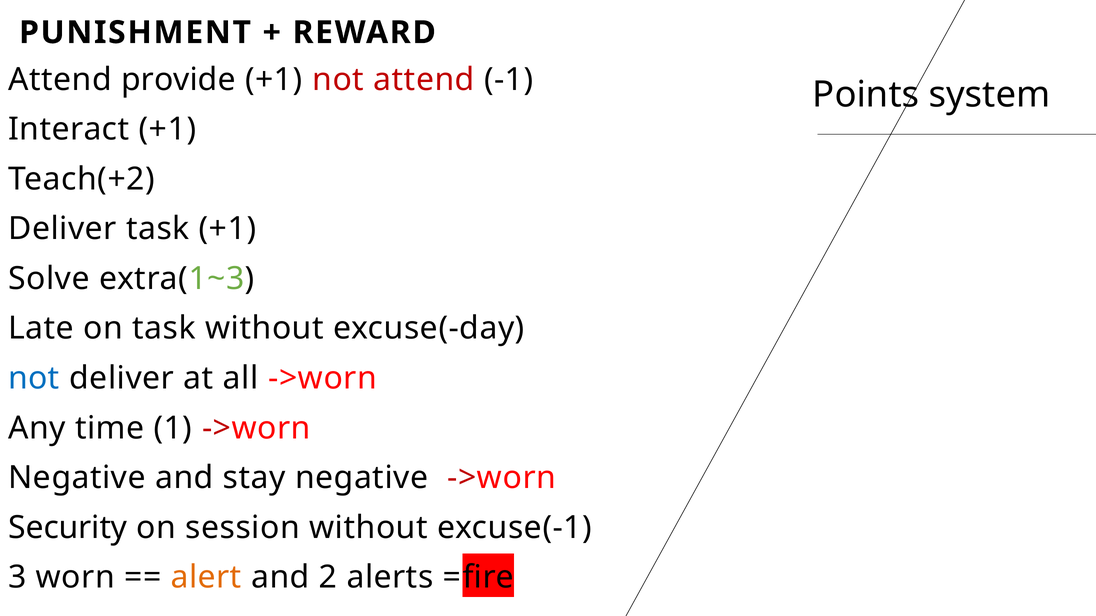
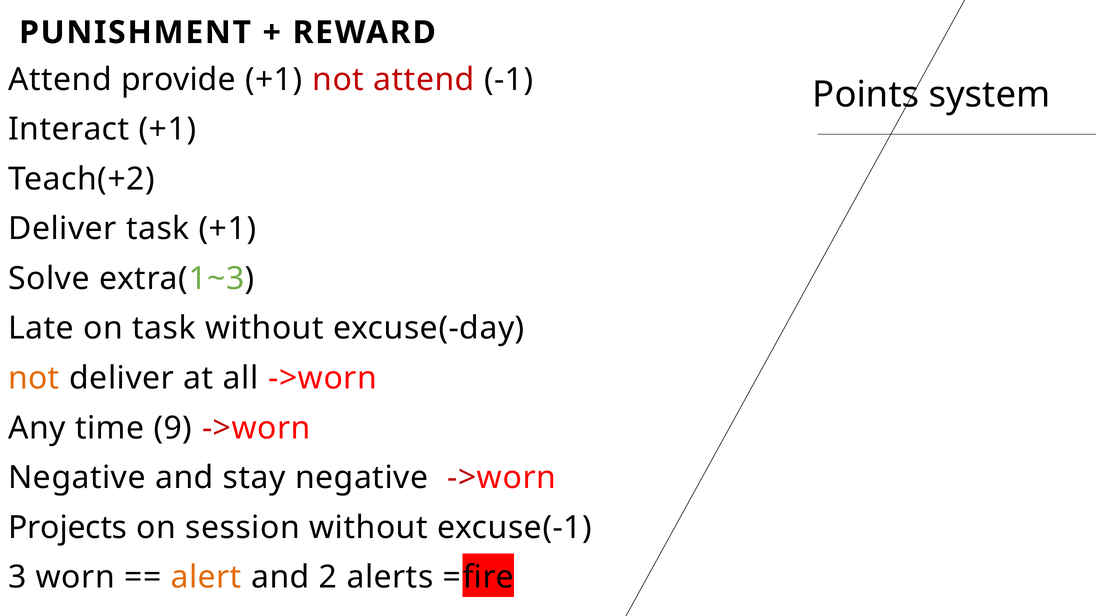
not at (34, 379) colour: blue -> orange
1: 1 -> 9
Security: Security -> Projects
